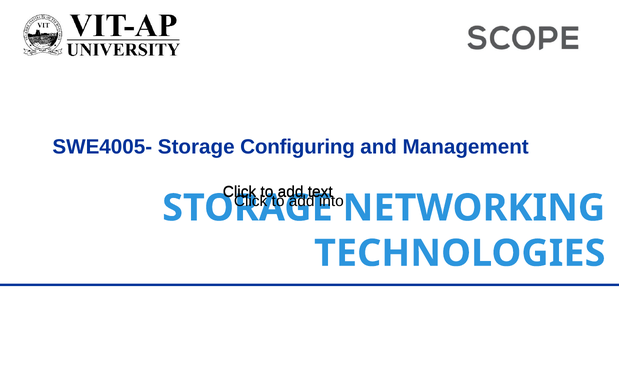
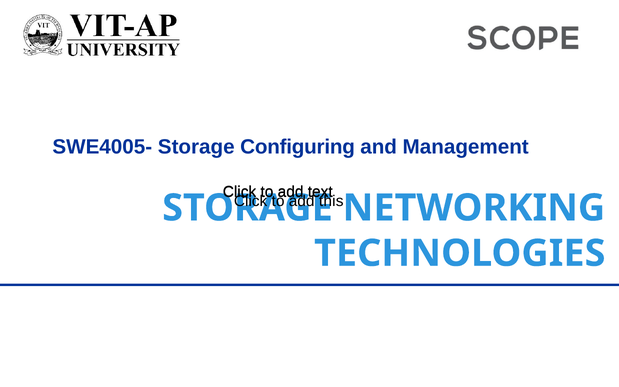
into: into -> this
